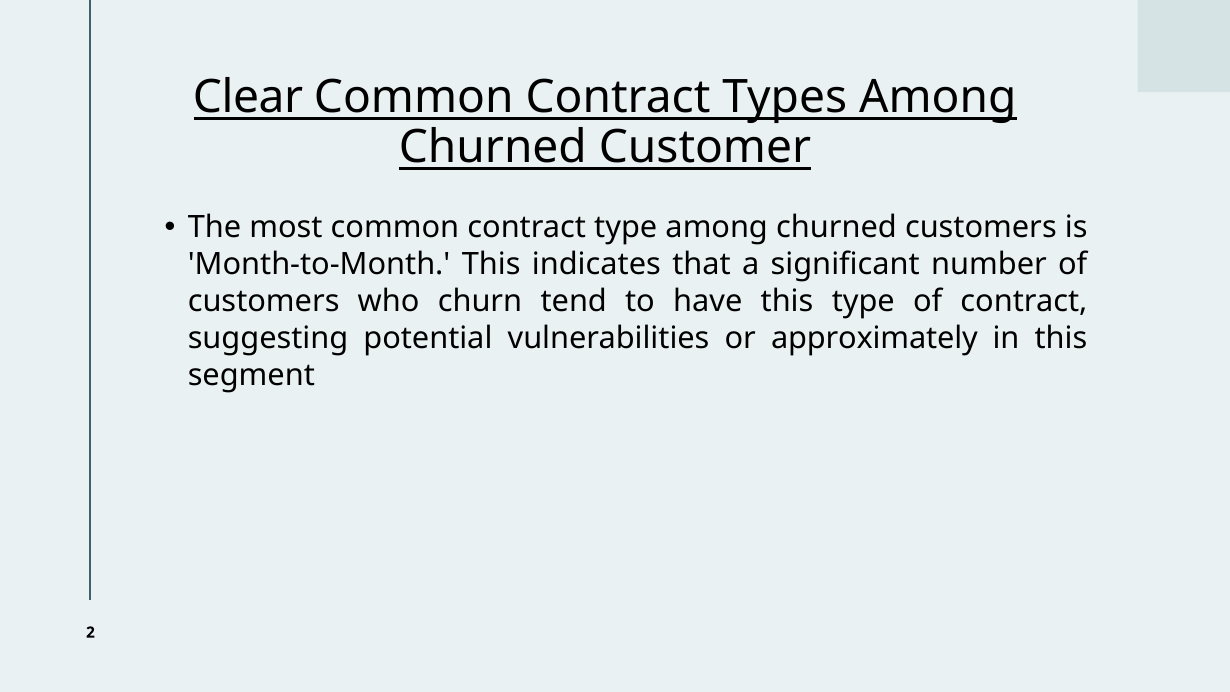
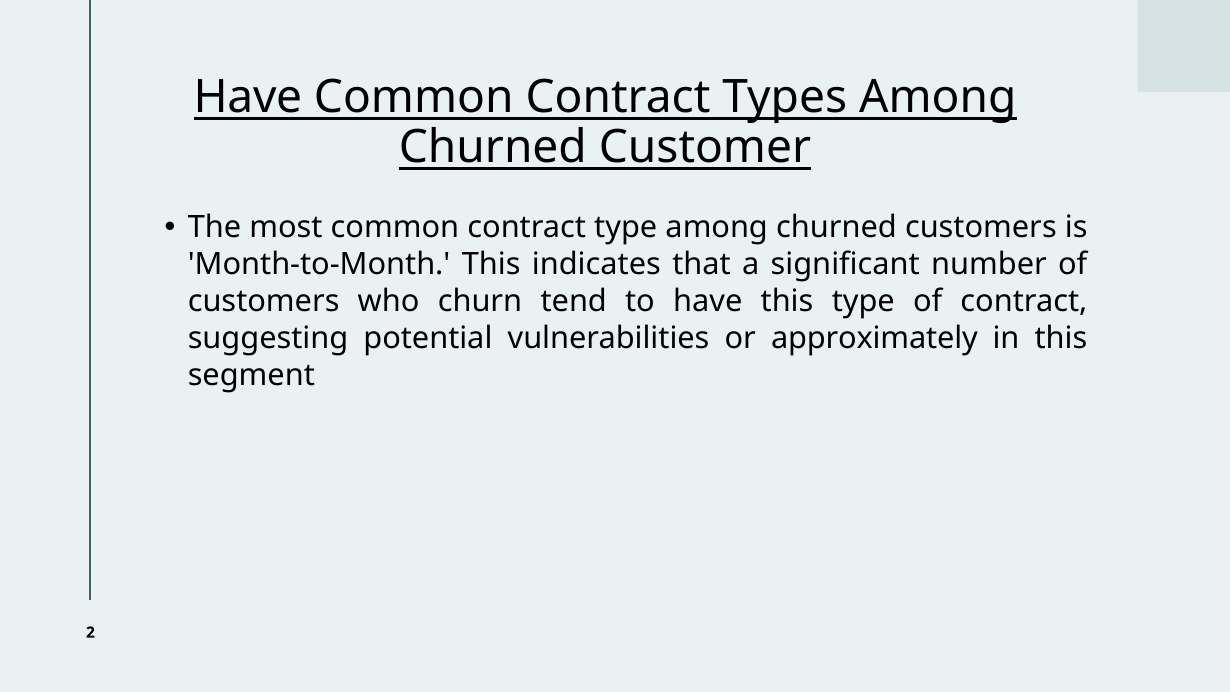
Clear at (248, 98): Clear -> Have
